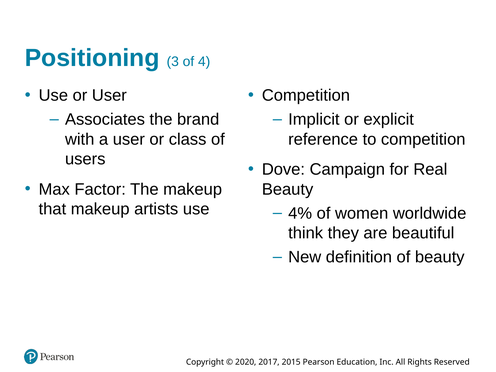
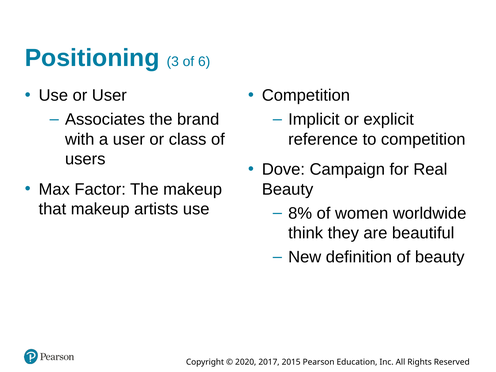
4: 4 -> 6
4%: 4% -> 8%
